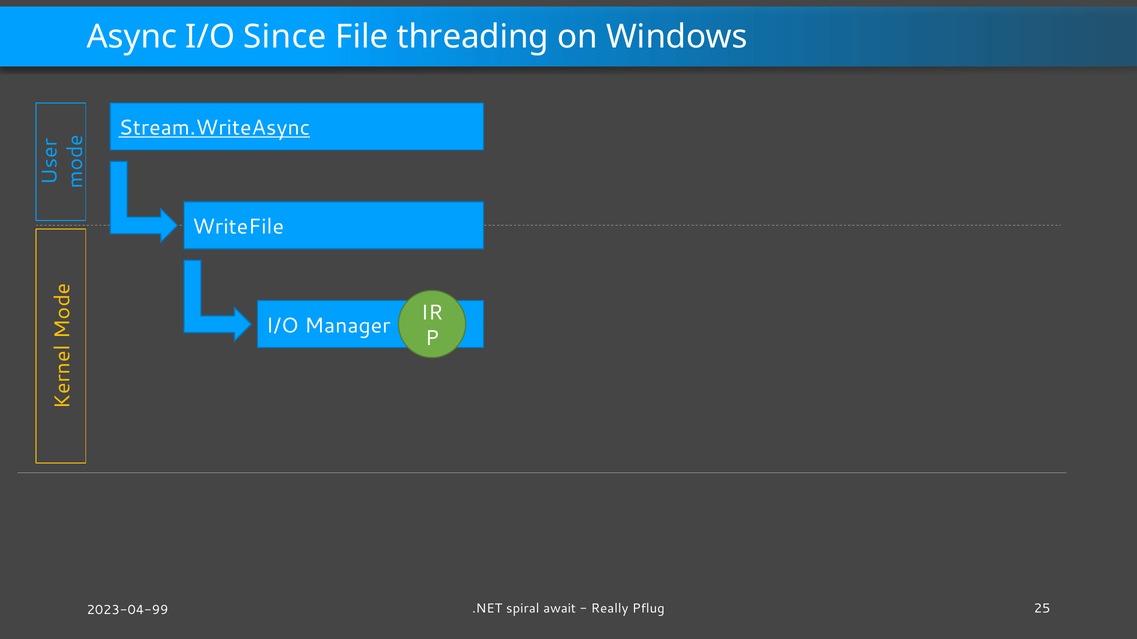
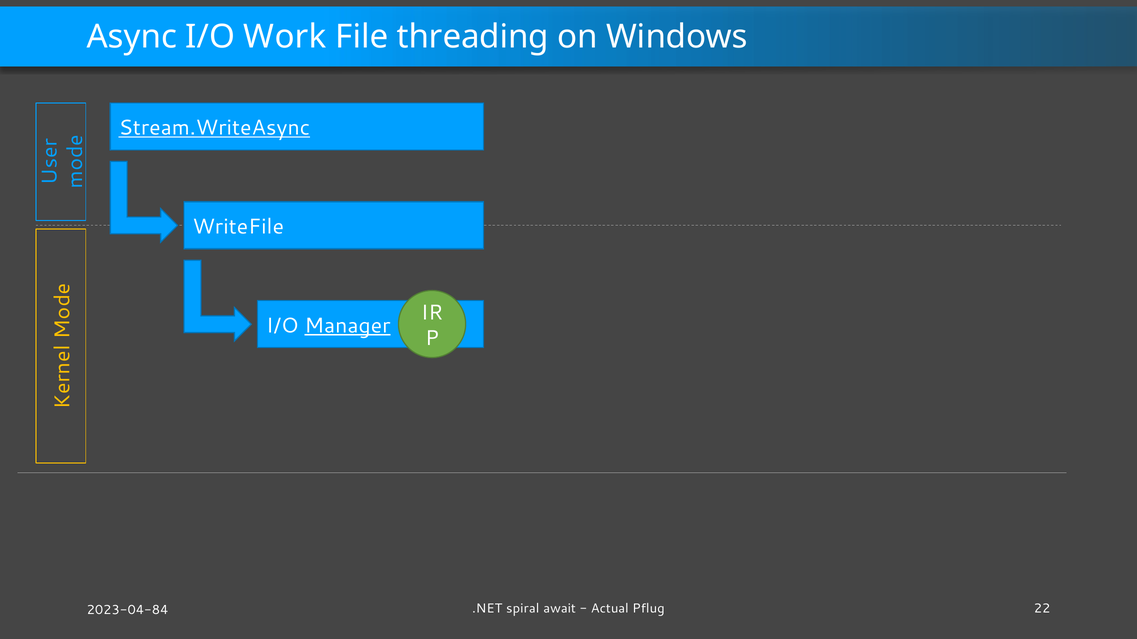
Since: Since -> Work
Manager underline: none -> present
Really: Really -> Actual
25: 25 -> 22
2023-04-99: 2023-04-99 -> 2023-04-84
